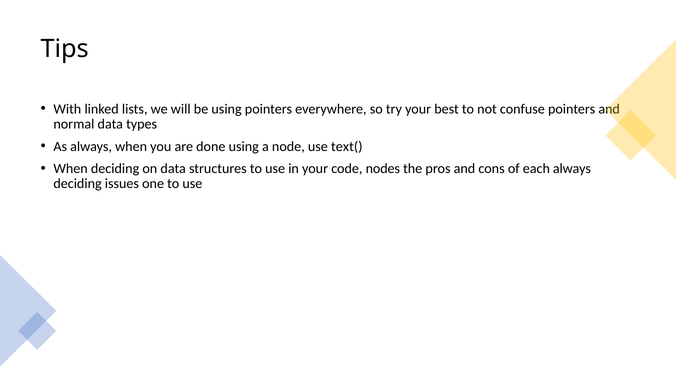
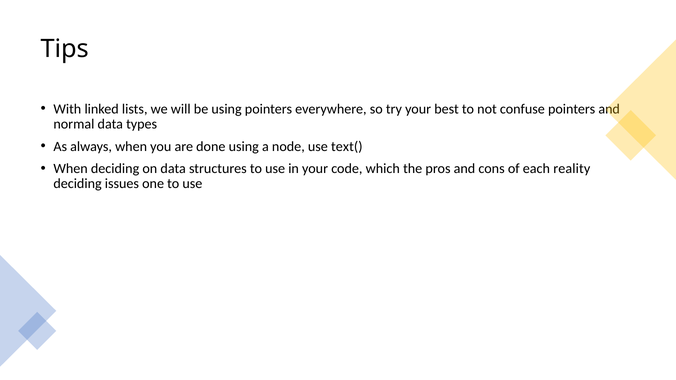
nodes: nodes -> which
each always: always -> reality
